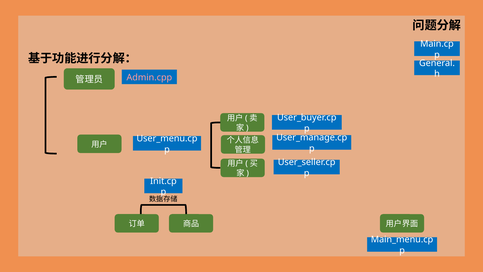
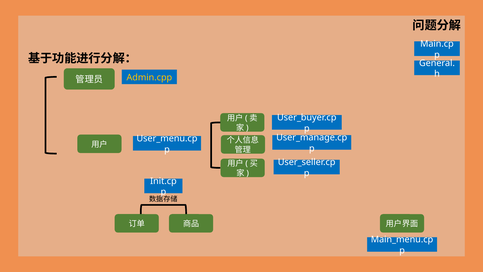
Admin.cpp colour: pink -> yellow
